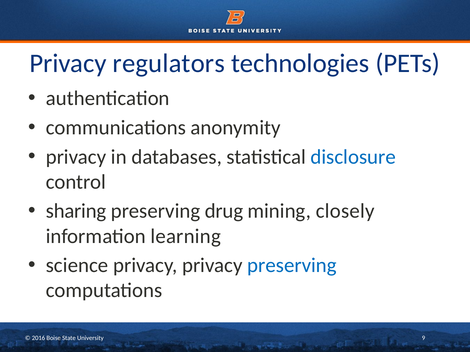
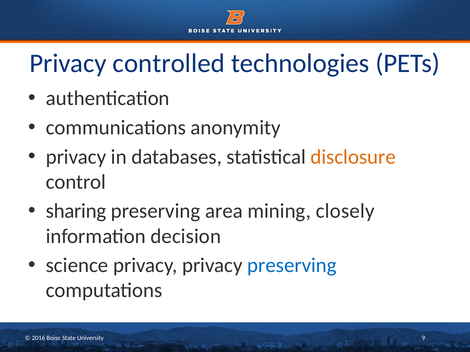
regulators: regulators -> controlled
disclosure colour: blue -> orange
drug: drug -> area
learning: learning -> decision
